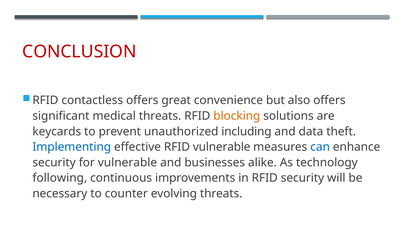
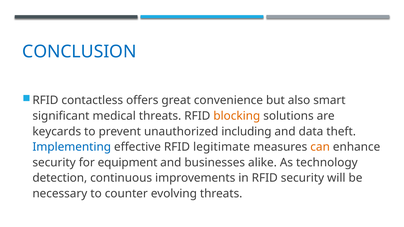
CONCLUSION colour: red -> blue
also offers: offers -> smart
RFID vulnerable: vulnerable -> legitimate
can colour: blue -> orange
for vulnerable: vulnerable -> equipment
following: following -> detection
